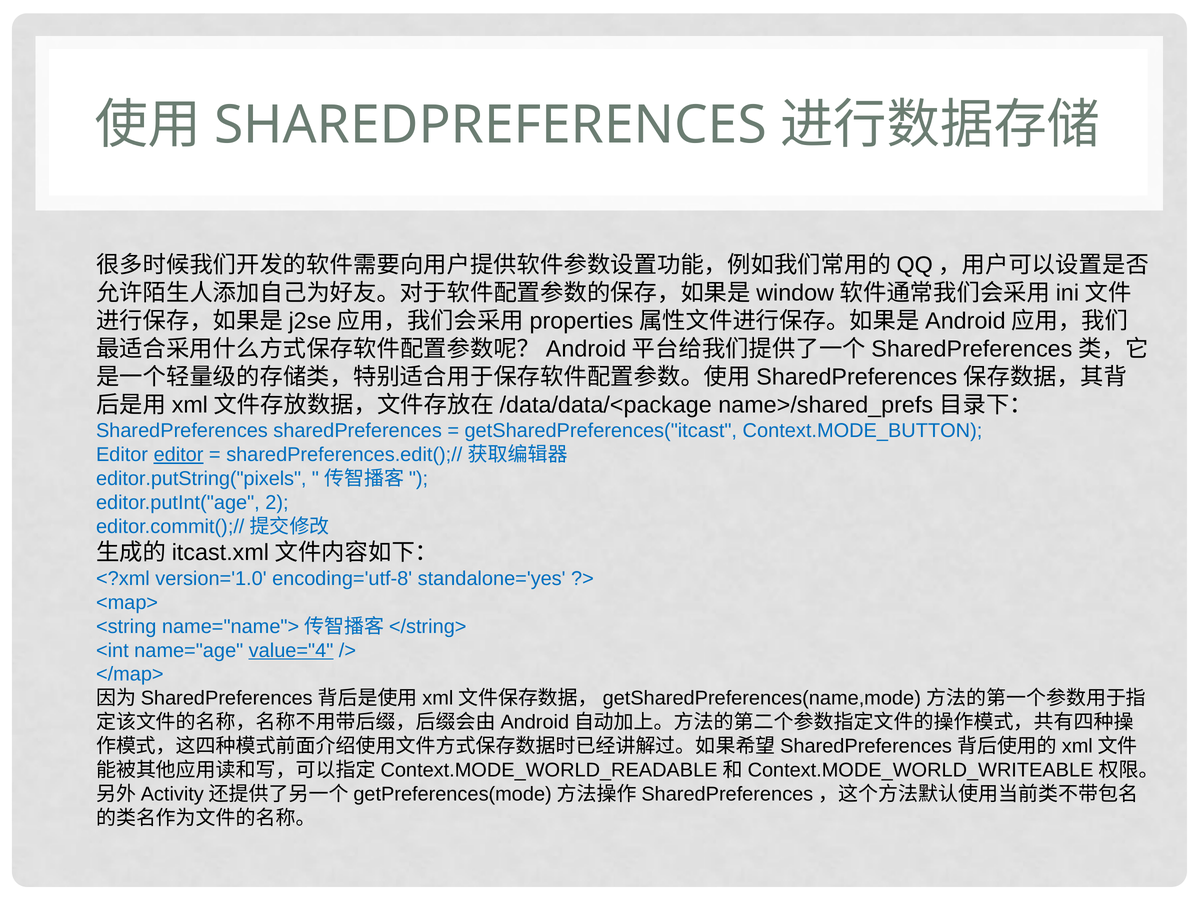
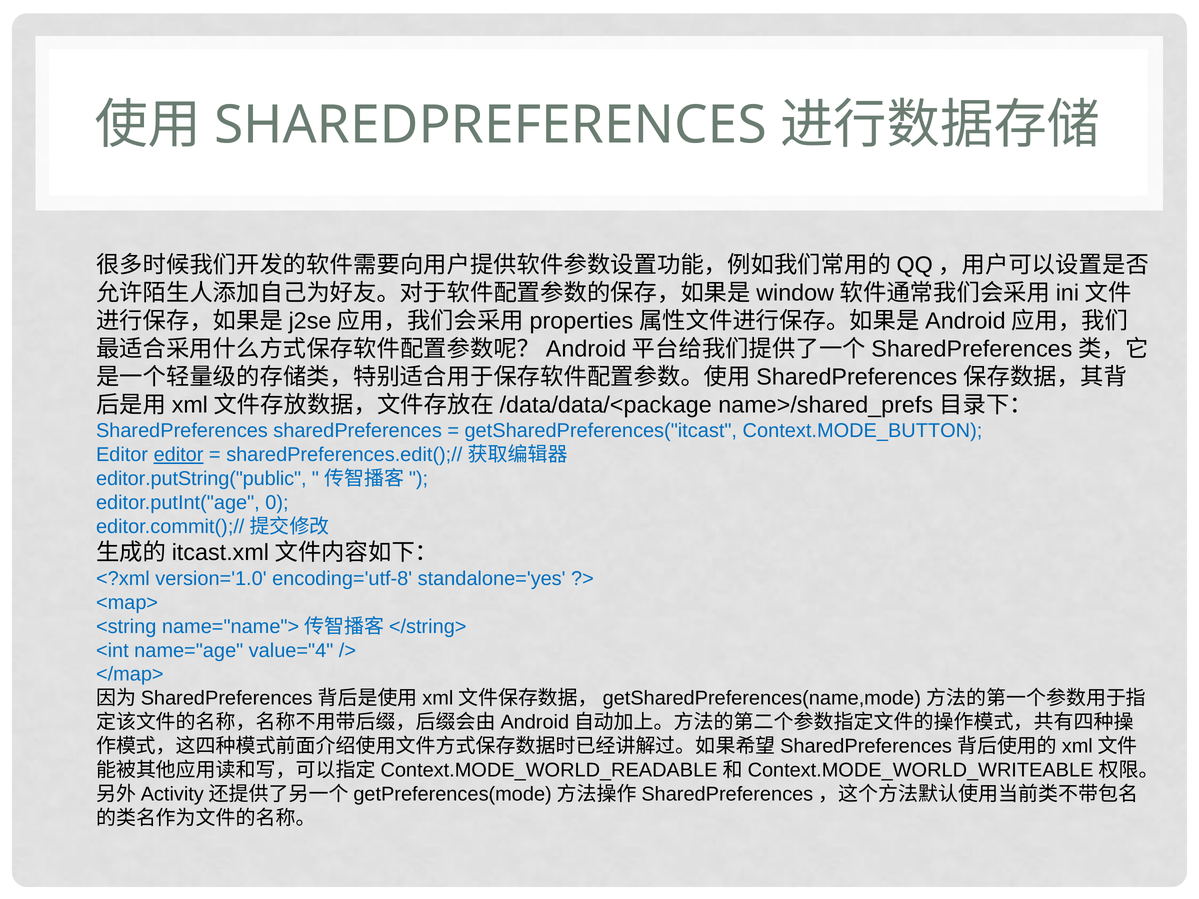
editor.putString("pixels: editor.putString("pixels -> editor.putString("public
2: 2 -> 0
value="4 underline: present -> none
